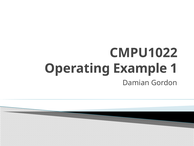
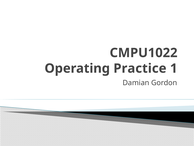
Example: Example -> Practice
